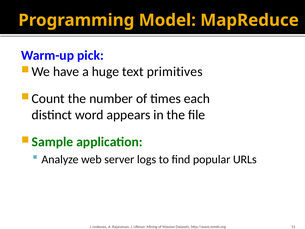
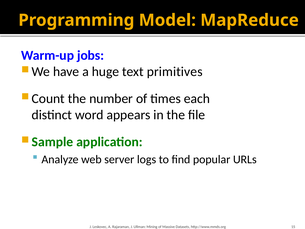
pick: pick -> jobs
